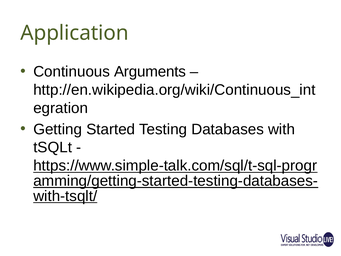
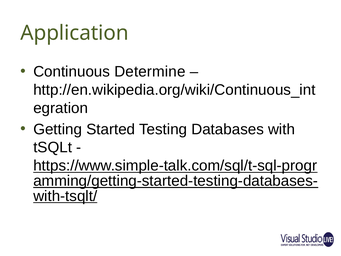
Arguments: Arguments -> Determine
